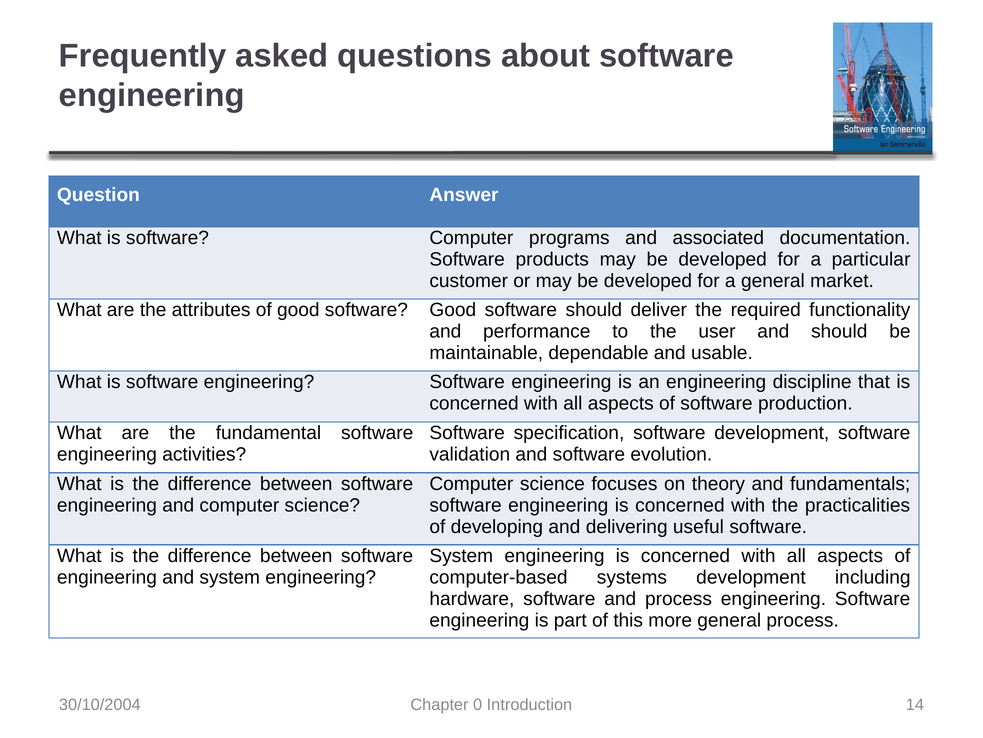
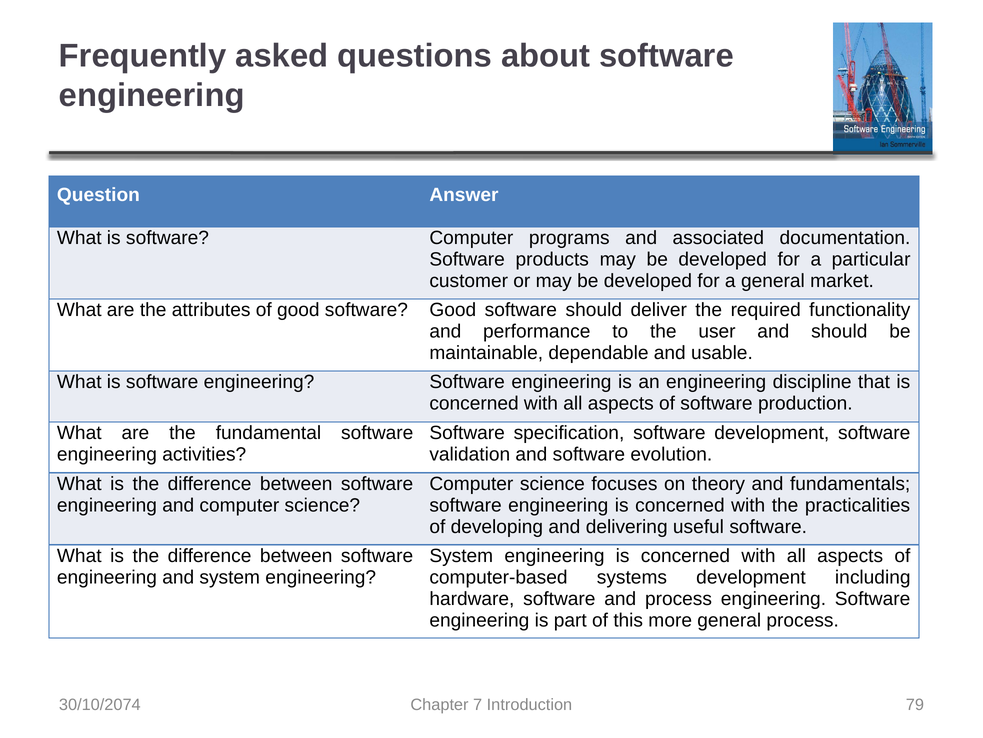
30/10/2004: 30/10/2004 -> 30/10/2074
0: 0 -> 7
14: 14 -> 79
